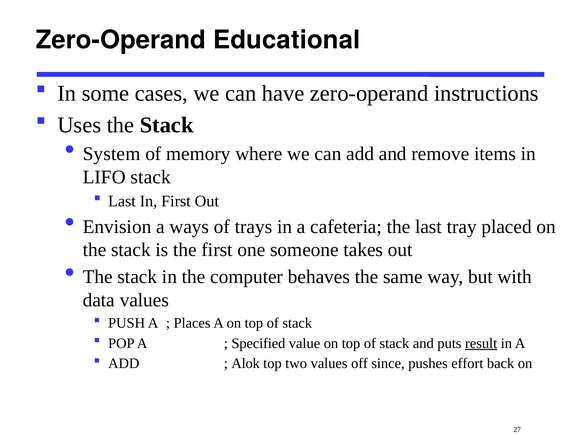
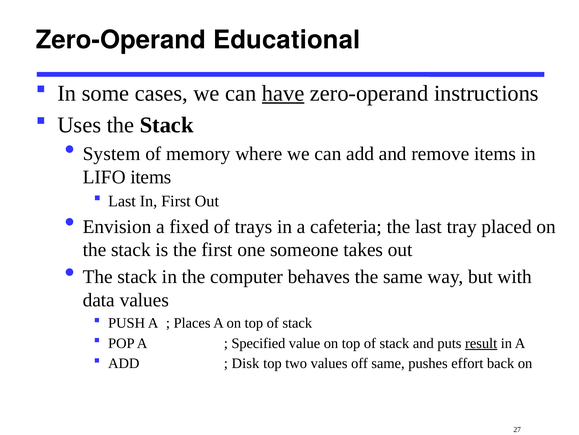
have underline: none -> present
LIFO stack: stack -> items
ways: ways -> fixed
Alok: Alok -> Disk
off since: since -> same
